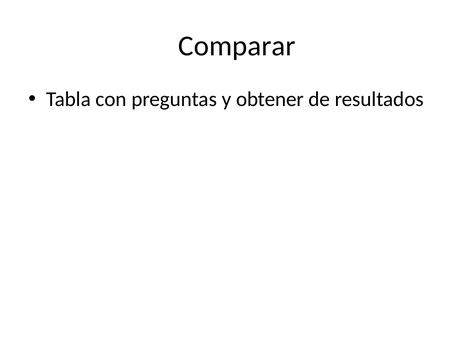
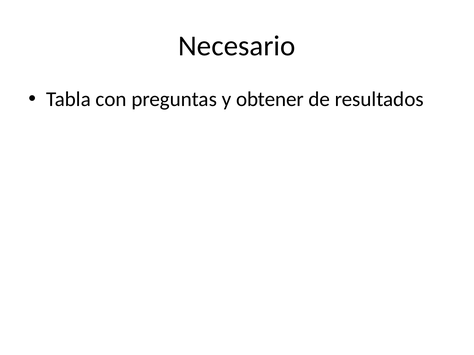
Comparar: Comparar -> Necesario
